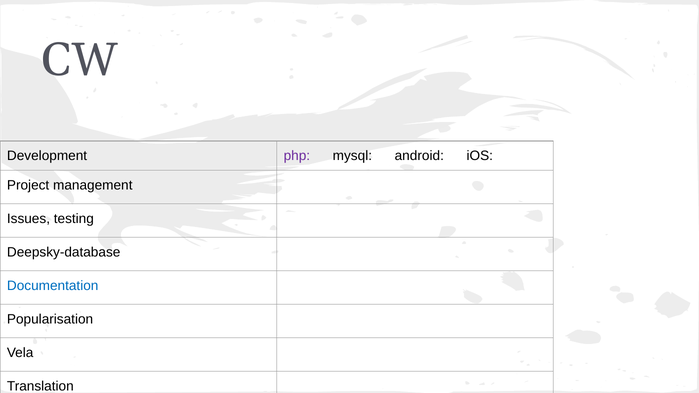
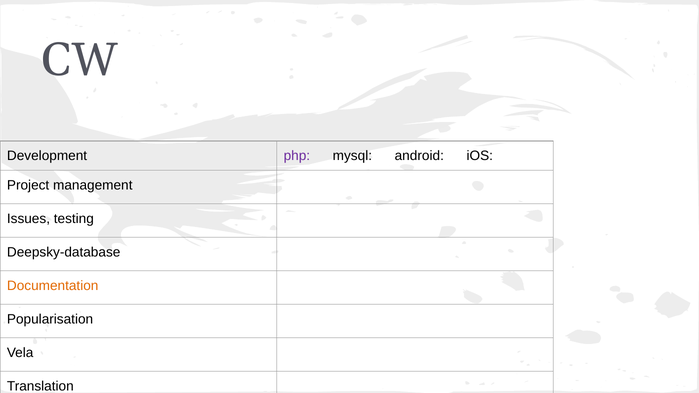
Documentation colour: blue -> orange
